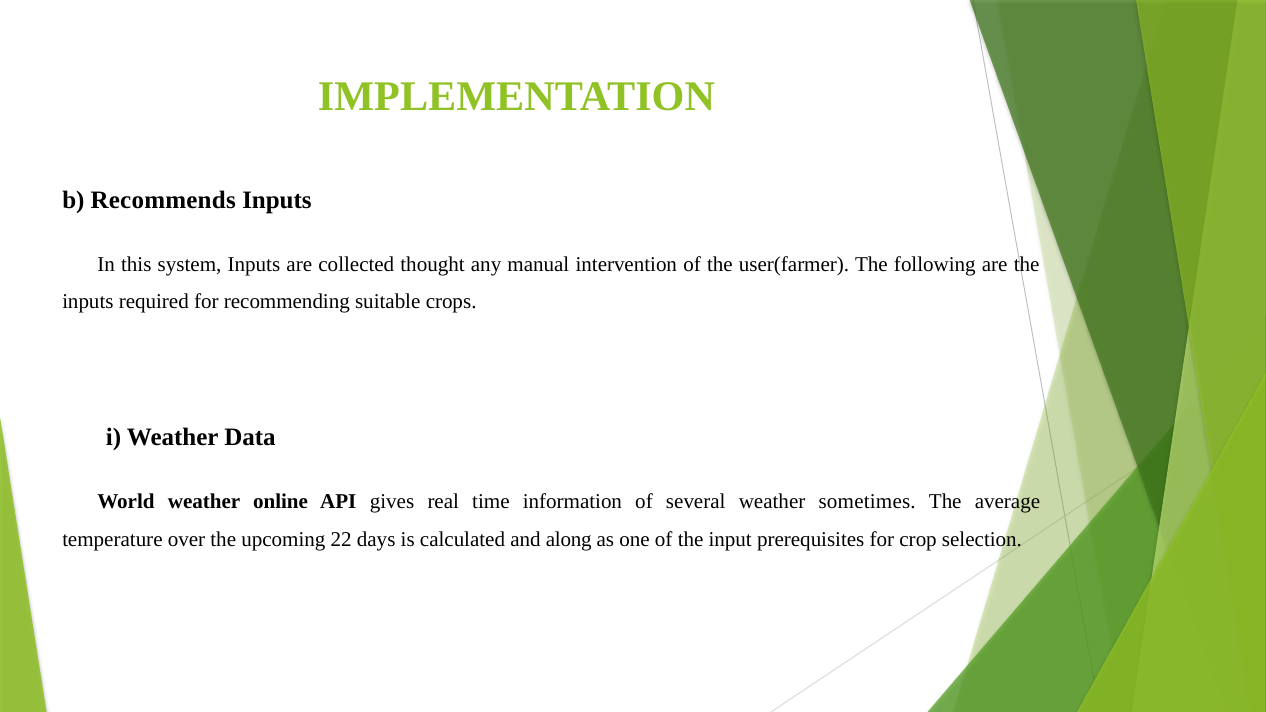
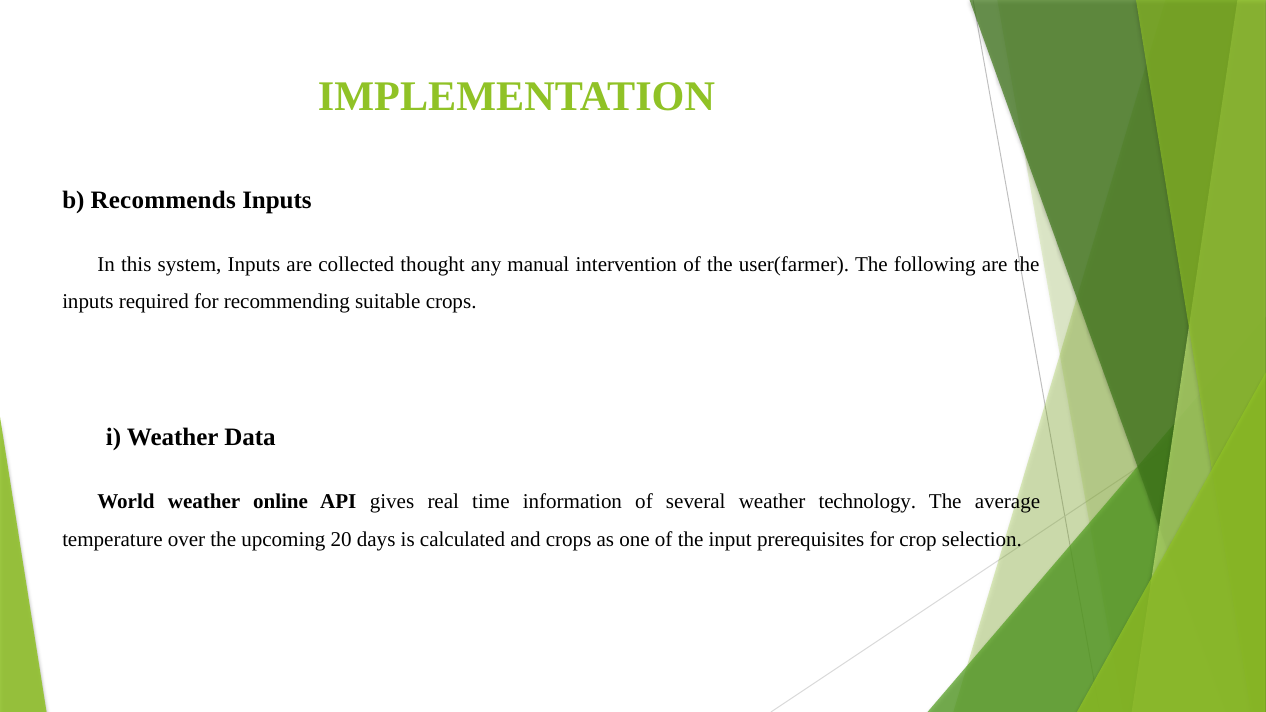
sometimes: sometimes -> technology
22: 22 -> 20
and along: along -> crops
